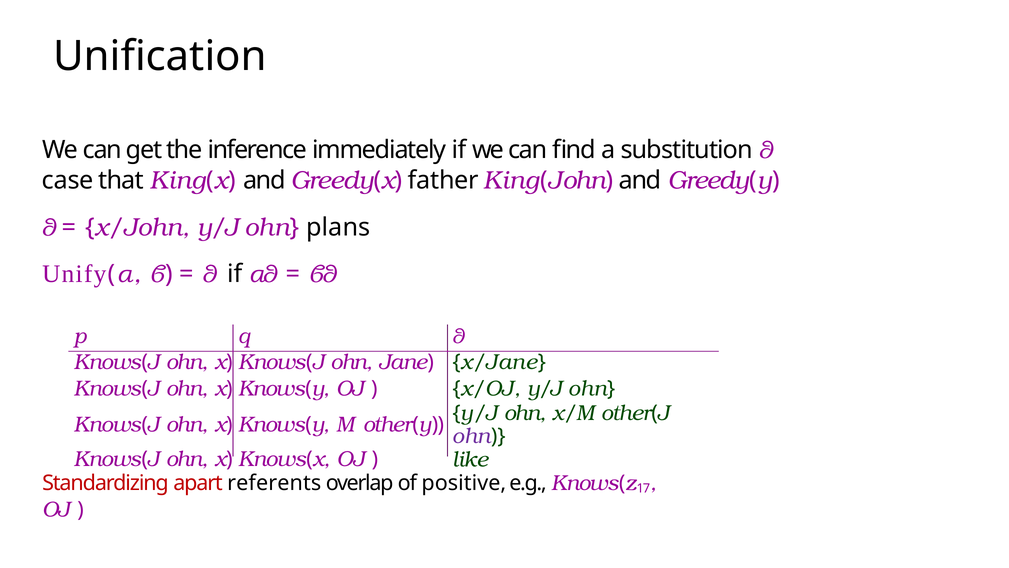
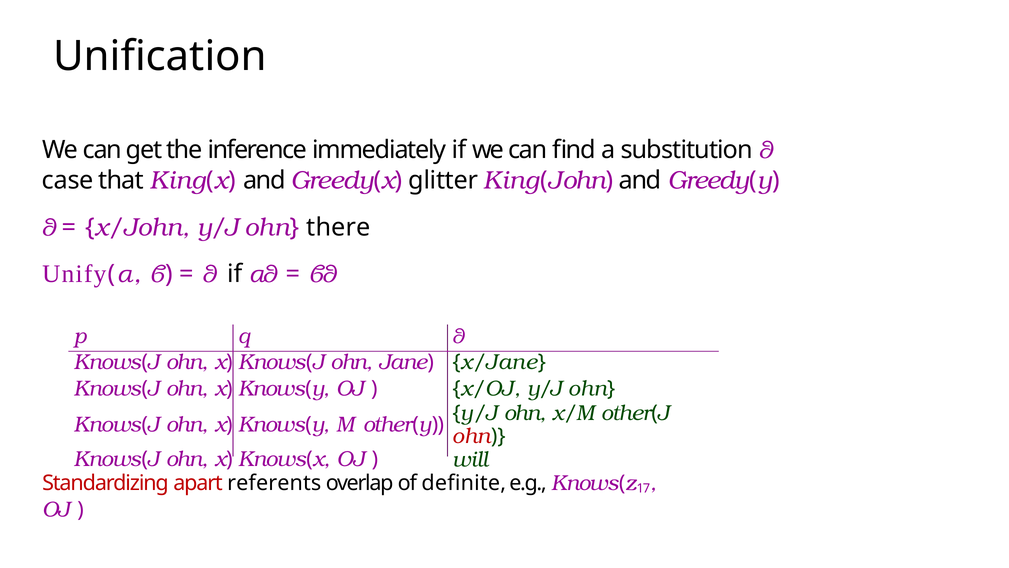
father: father -> glitter
plans: plans -> there
ohn at (472, 436) colour: purple -> red
like: like -> will
positive: positive -> definite
